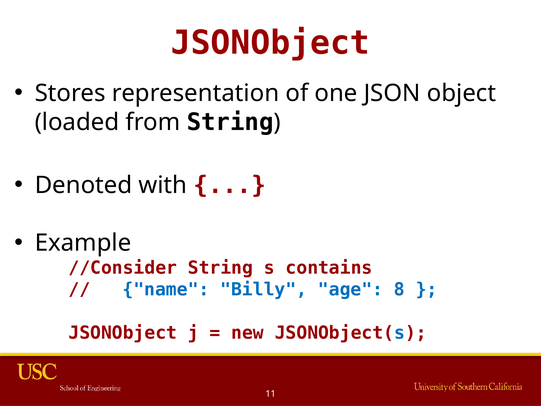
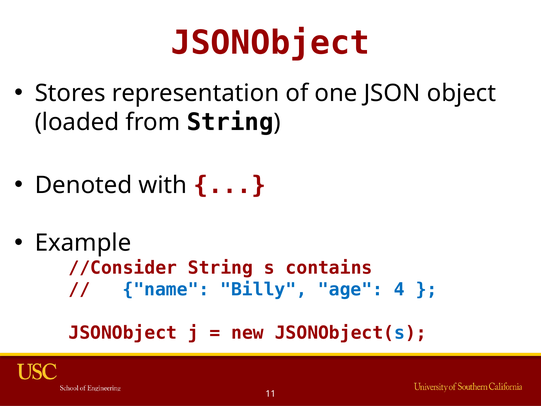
8: 8 -> 4
